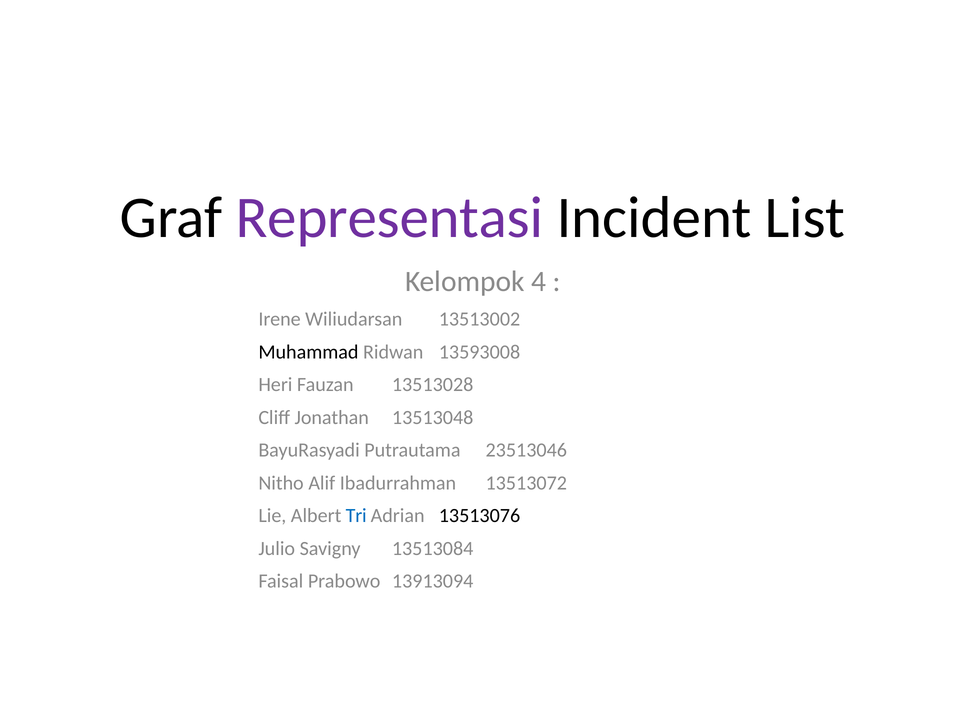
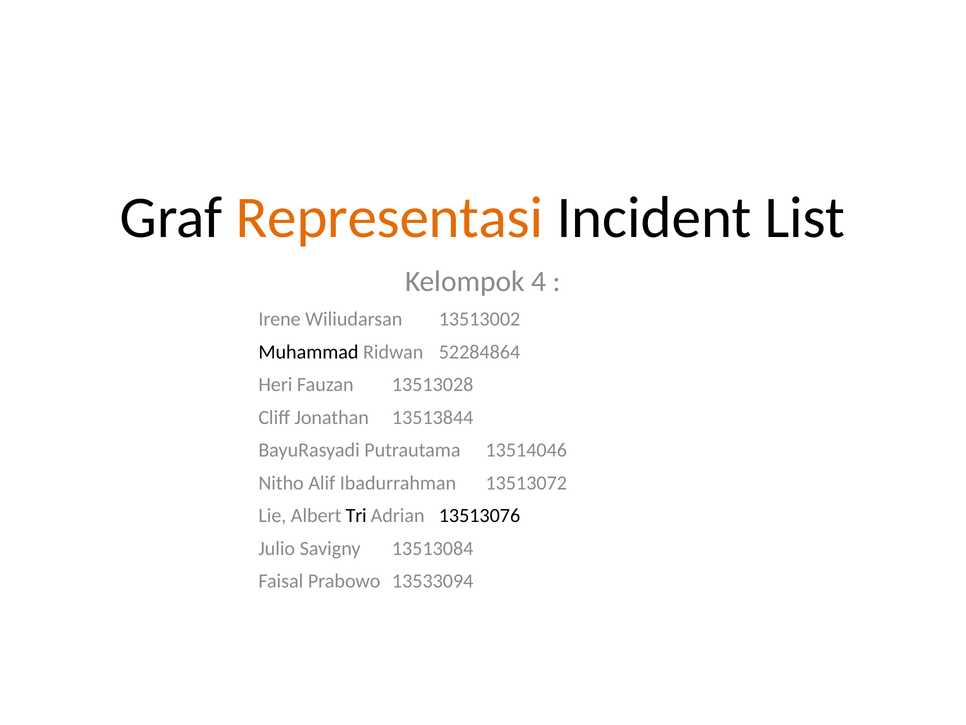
Representasi colour: purple -> orange
13593008: 13593008 -> 52284864
13513048: 13513048 -> 13513844
23513046: 23513046 -> 13514046
Tri colour: blue -> black
13913094: 13913094 -> 13533094
